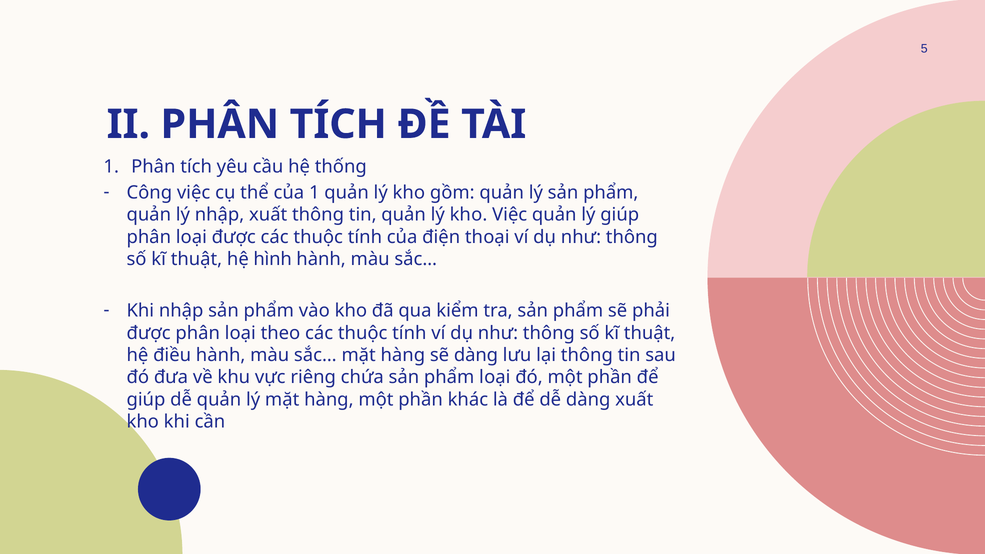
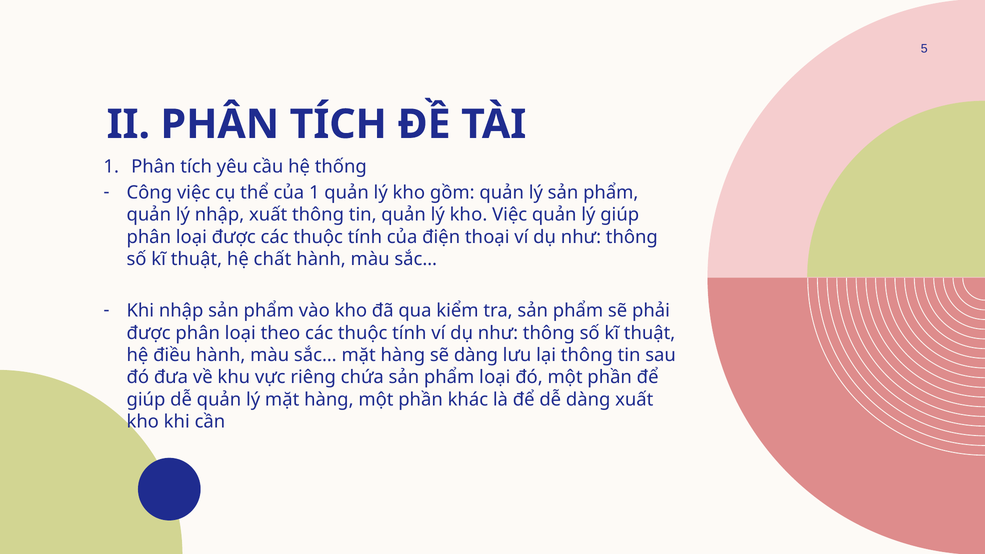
hình: hình -> chất
